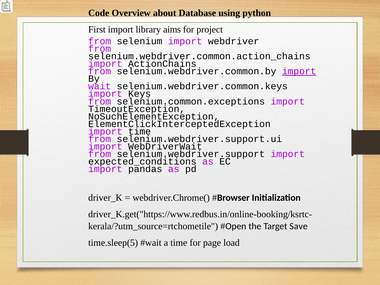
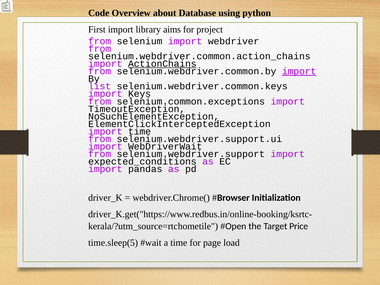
ActionChains underline: none -> present
wait: wait -> list
Save: Save -> Price
